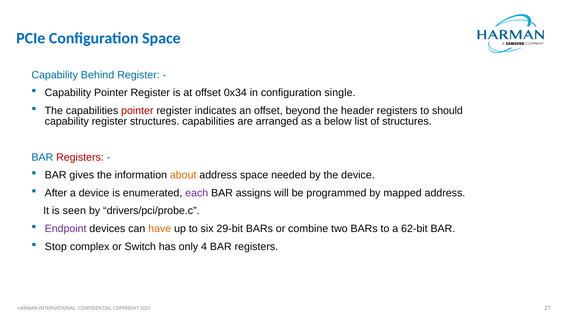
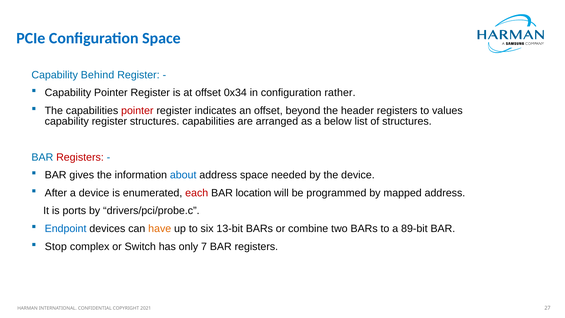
single: single -> rather
should: should -> values
about colour: orange -> blue
each colour: purple -> red
assigns: assigns -> location
seen: seen -> ports
Endpoint colour: purple -> blue
29-bit: 29-bit -> 13-bit
62-bit: 62-bit -> 89-bit
4: 4 -> 7
